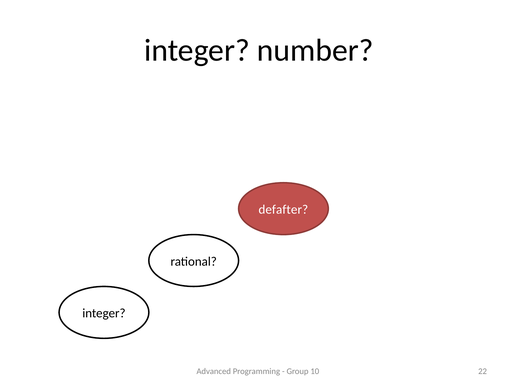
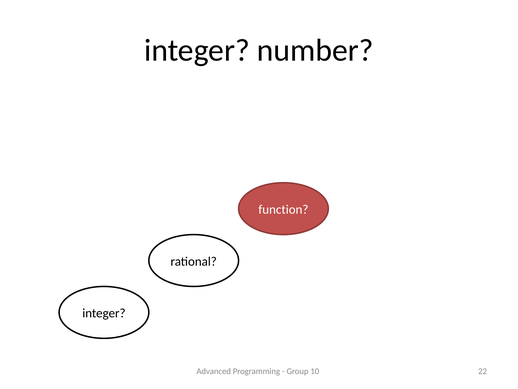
defafter: defafter -> function
